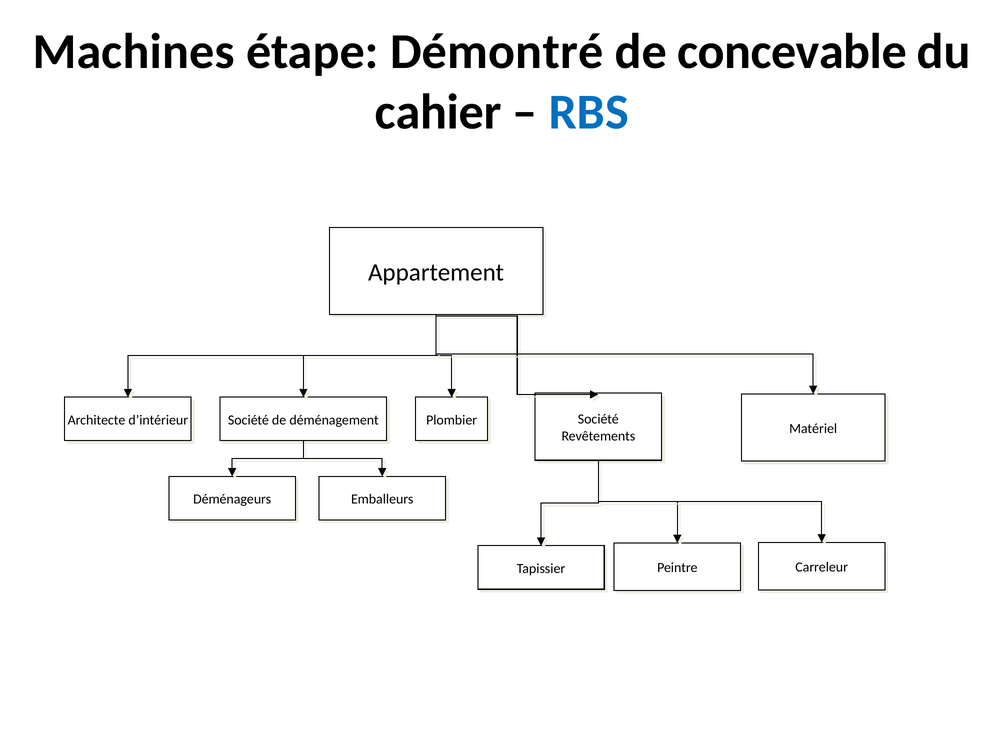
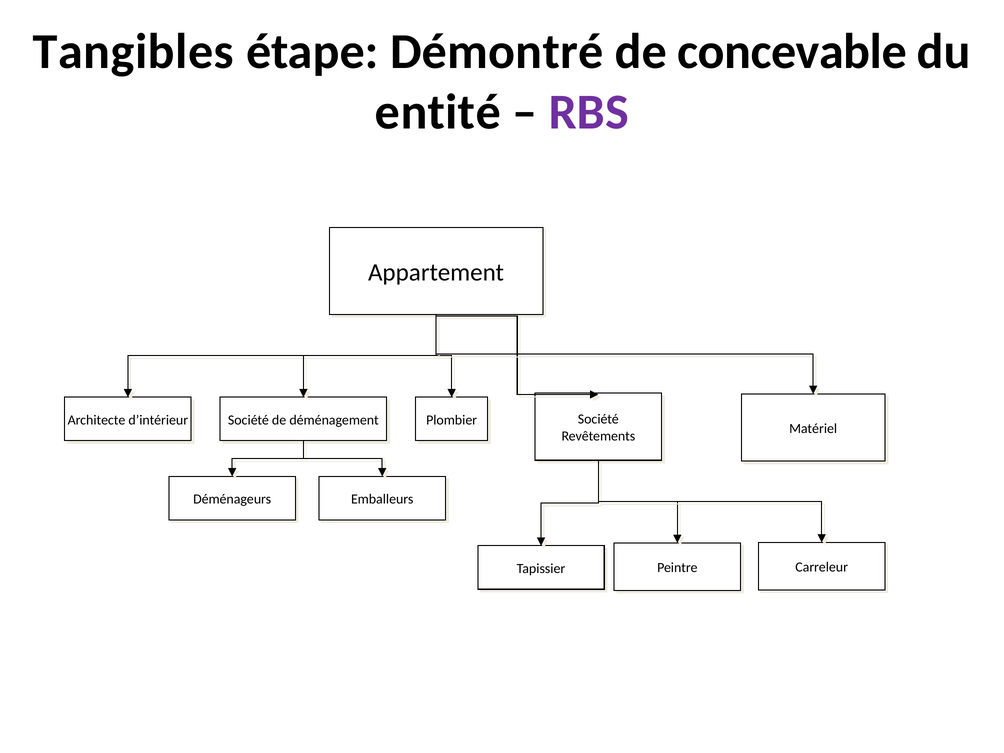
Machines: Machines -> Tangibles
cahier: cahier -> entité
RBS colour: blue -> purple
